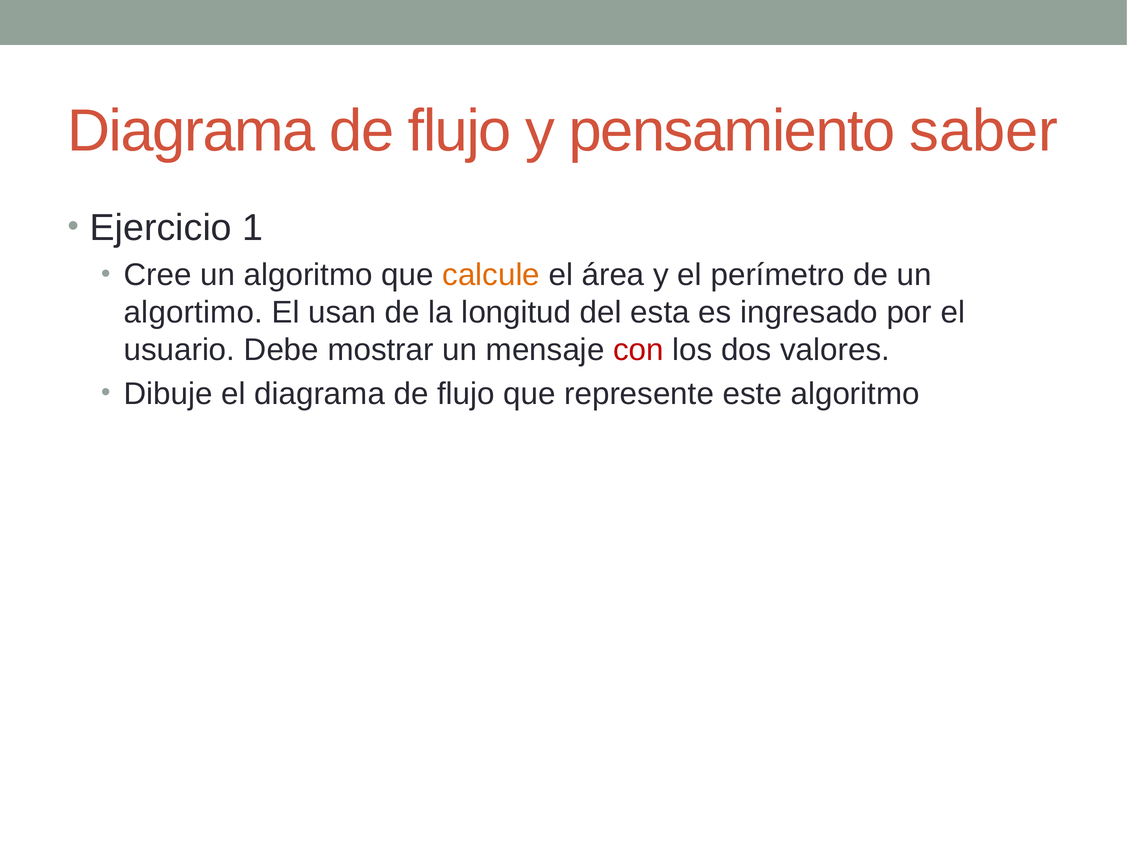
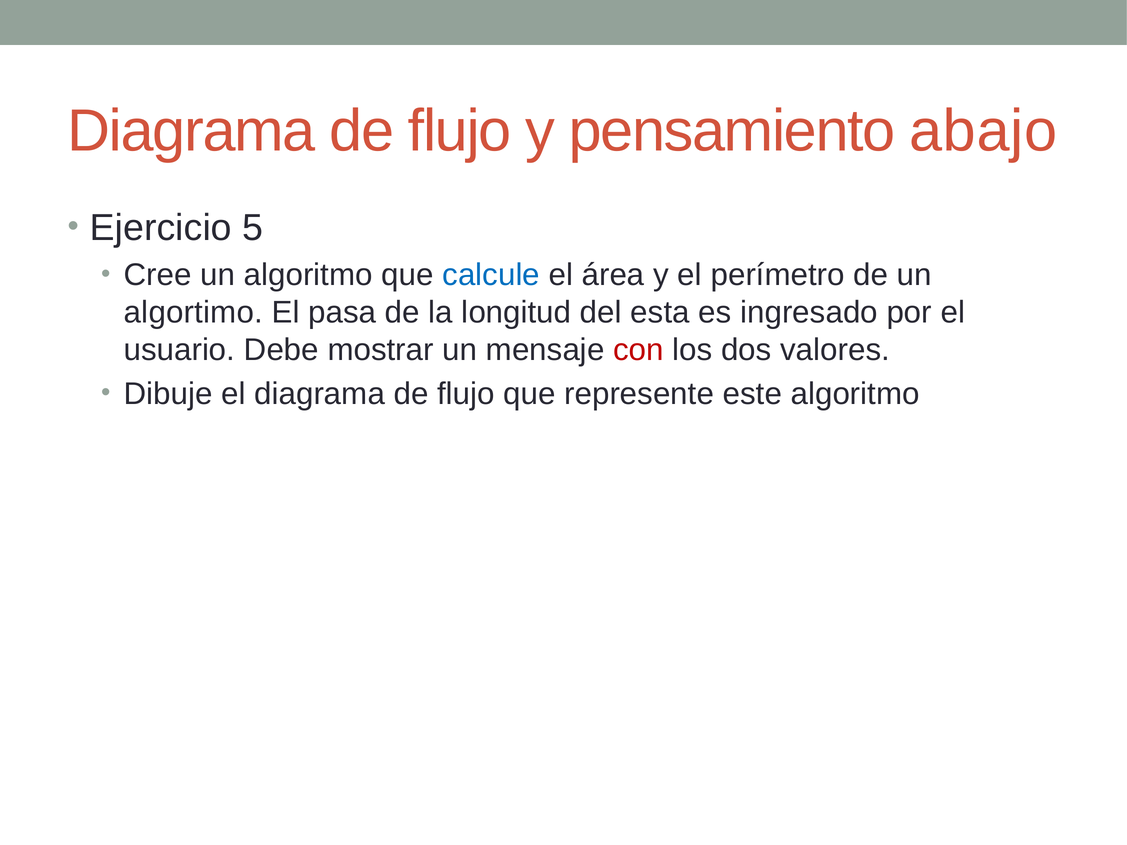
saber: saber -> abajo
1: 1 -> 5
calcule colour: orange -> blue
usan: usan -> pasa
